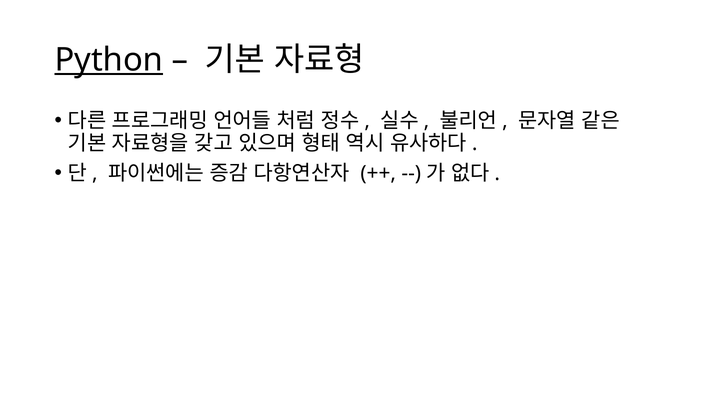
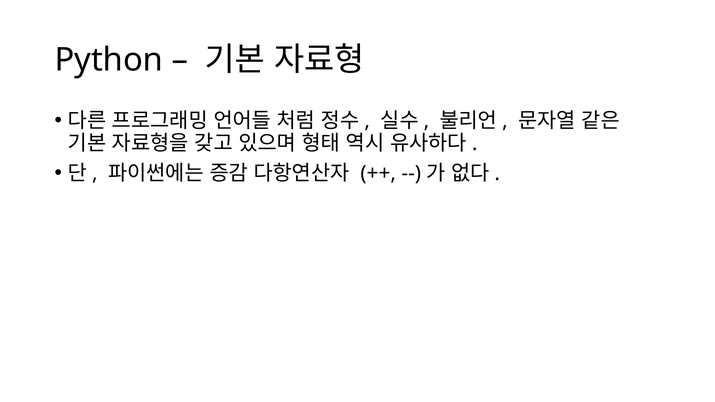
Python underline: present -> none
